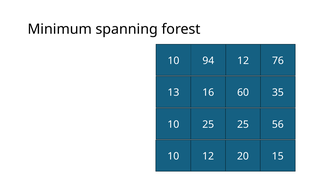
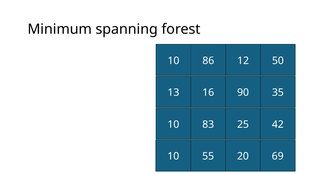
94: 94 -> 86
76: 76 -> 50
60: 60 -> 90
10 25: 25 -> 83
56: 56 -> 42
10 12: 12 -> 55
15: 15 -> 69
